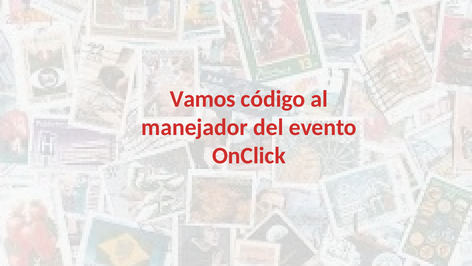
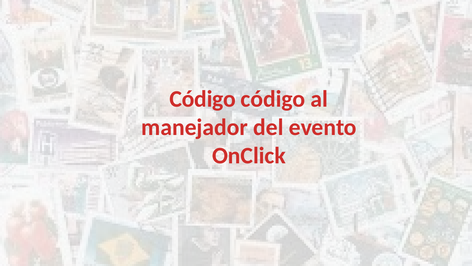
Vamos at (203, 99): Vamos -> Código
